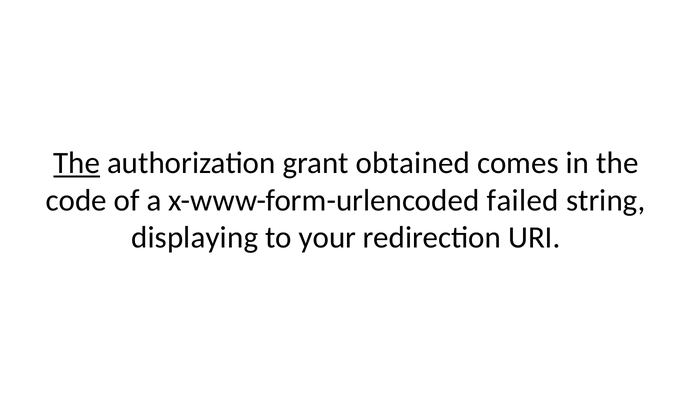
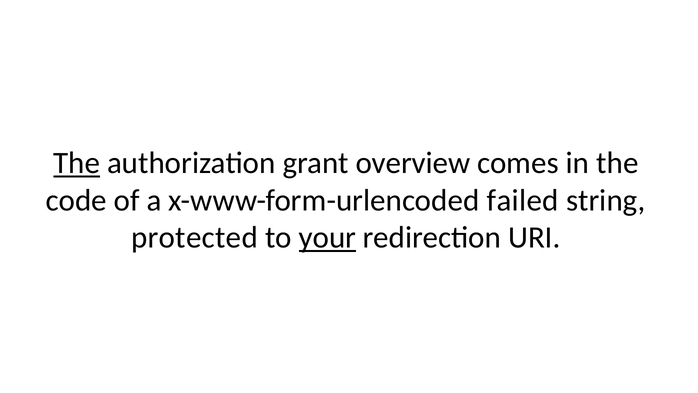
obtained: obtained -> overview
displaying: displaying -> protected
your underline: none -> present
